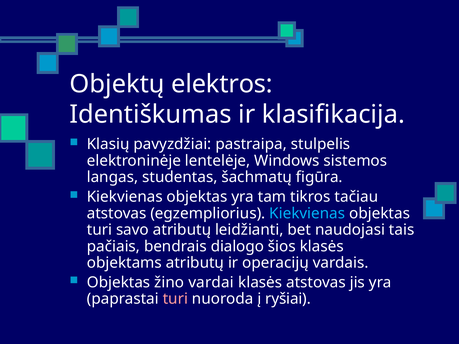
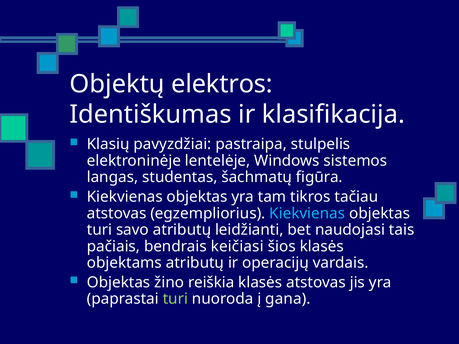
dialogo: dialogo -> keičiasi
vardai: vardai -> reiškia
turi at (175, 299) colour: pink -> light green
ryšiai: ryšiai -> gana
